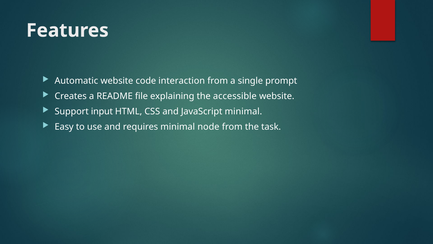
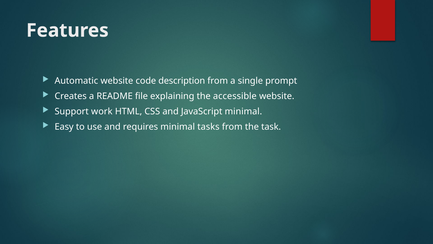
interaction: interaction -> description
input: input -> work
node: node -> tasks
